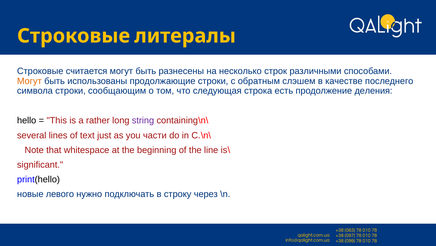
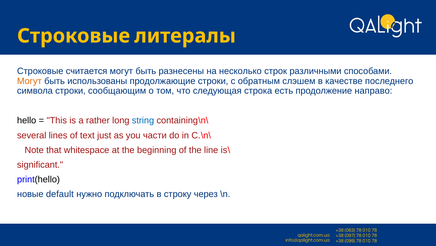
деления: деления -> направо
string colour: purple -> blue
левого: левого -> default
